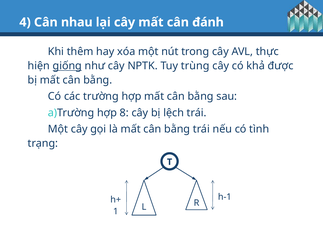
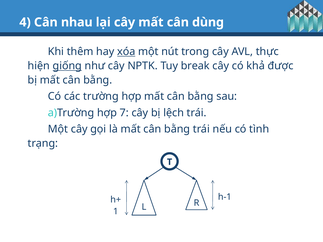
đánh: đánh -> dùng
xóa underline: none -> present
trùng: trùng -> break
8: 8 -> 7
